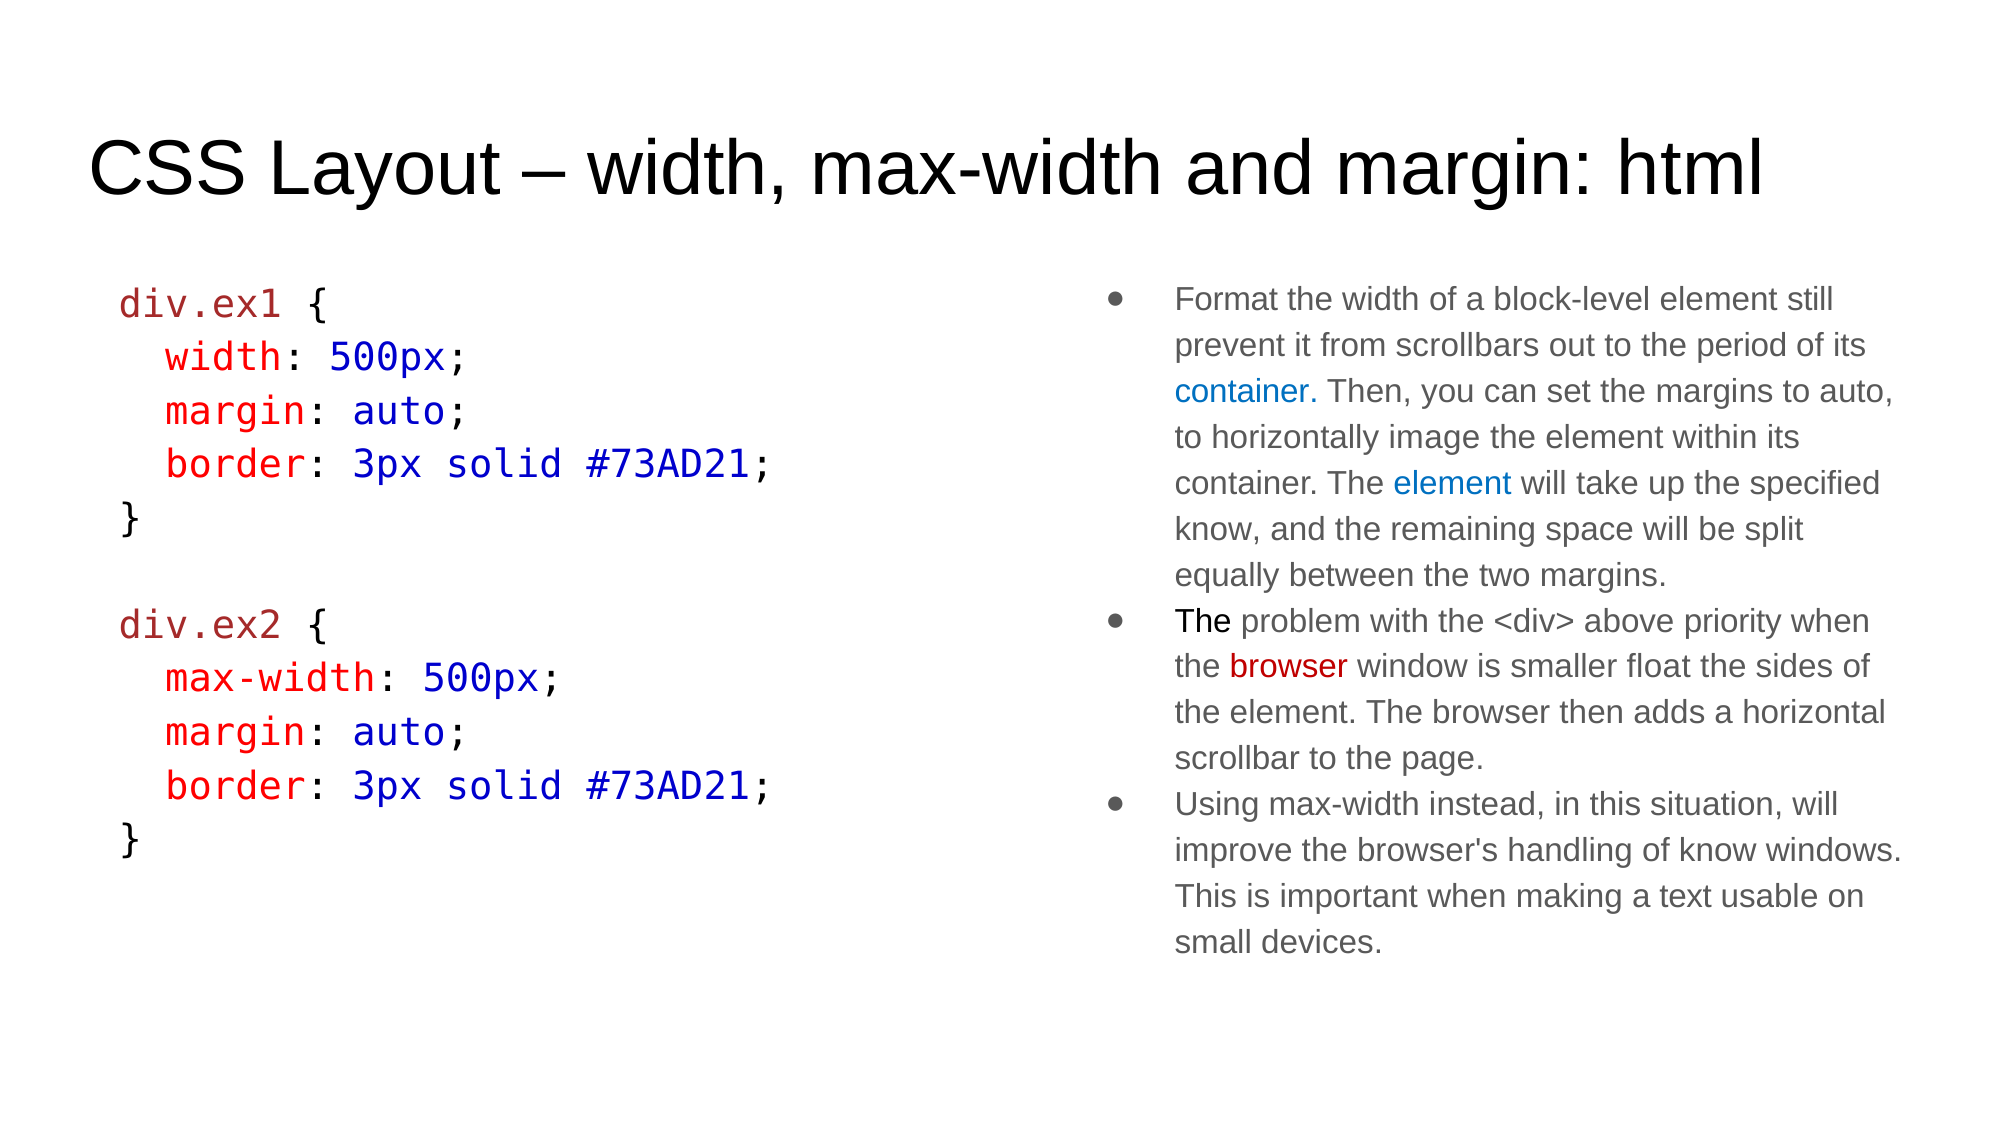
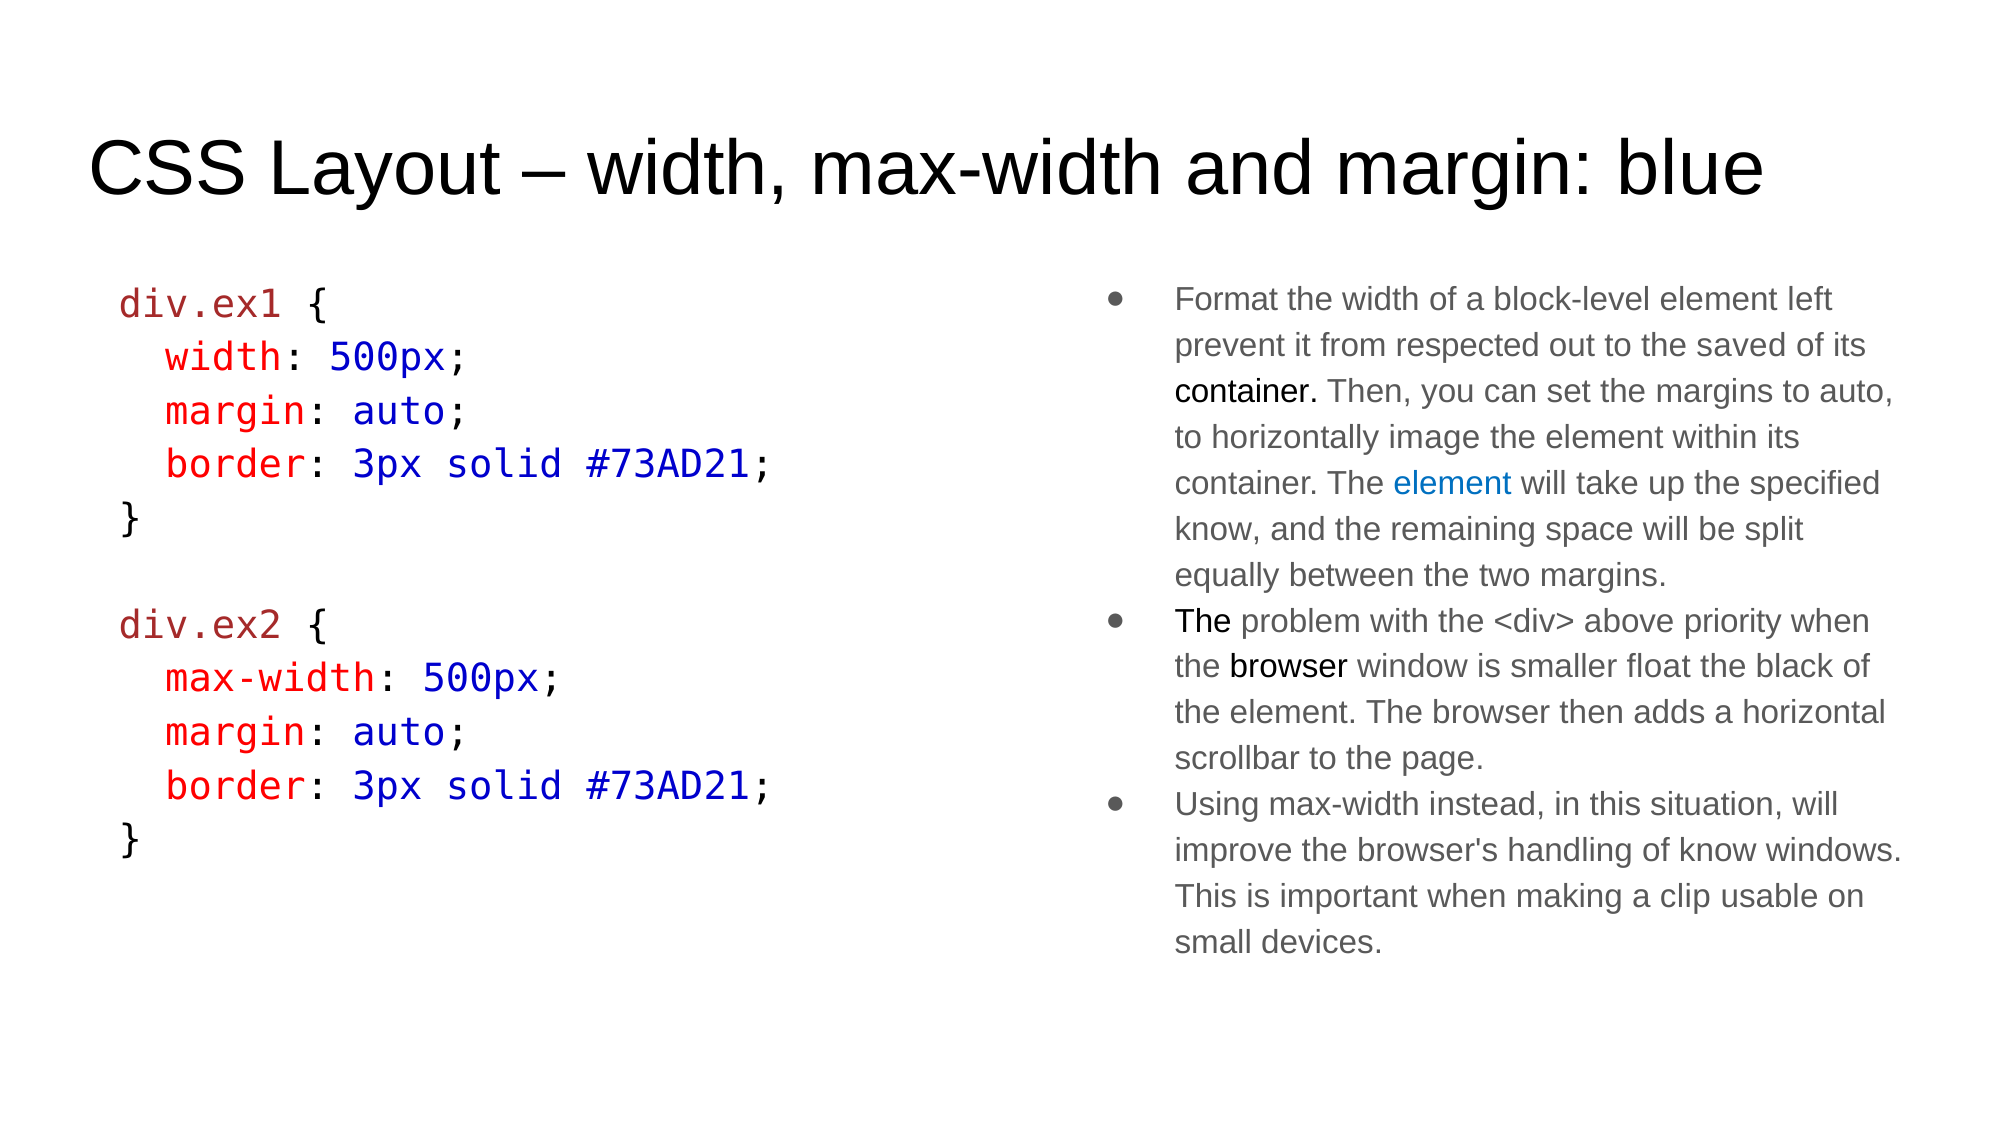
html: html -> blue
still: still -> left
scrollbars: scrollbars -> respected
period: period -> saved
container at (1247, 392) colour: blue -> black
browser at (1289, 667) colour: red -> black
sides: sides -> black
text: text -> clip
